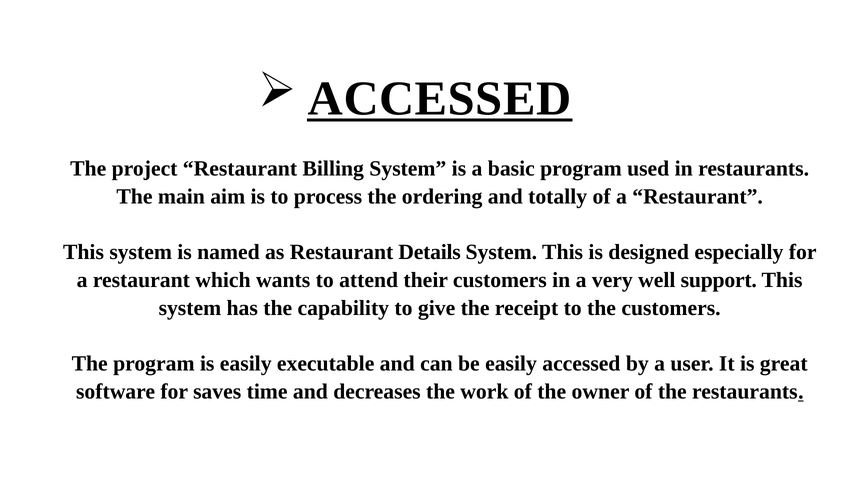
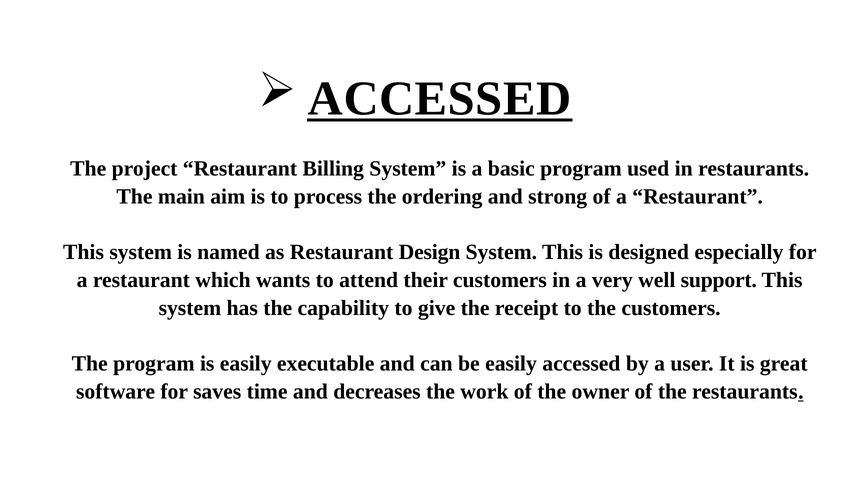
totally: totally -> strong
Details: Details -> Design
